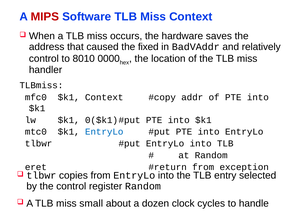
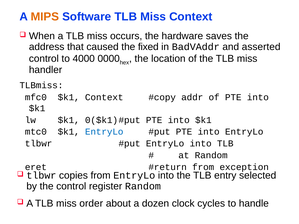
MIPS colour: red -> orange
relatively: relatively -> asserted
8010: 8010 -> 4000
small: small -> order
